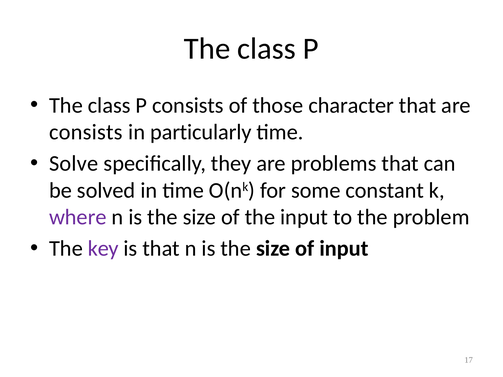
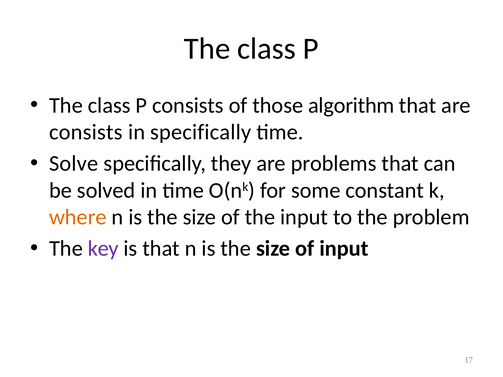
character: character -> algorithm
in particularly: particularly -> specifically
where colour: purple -> orange
